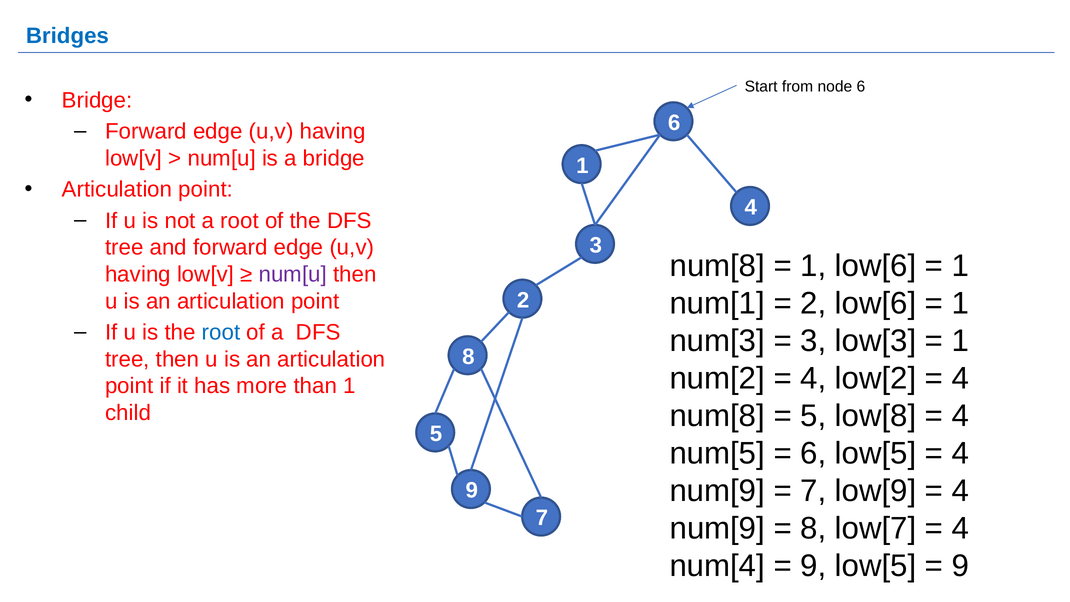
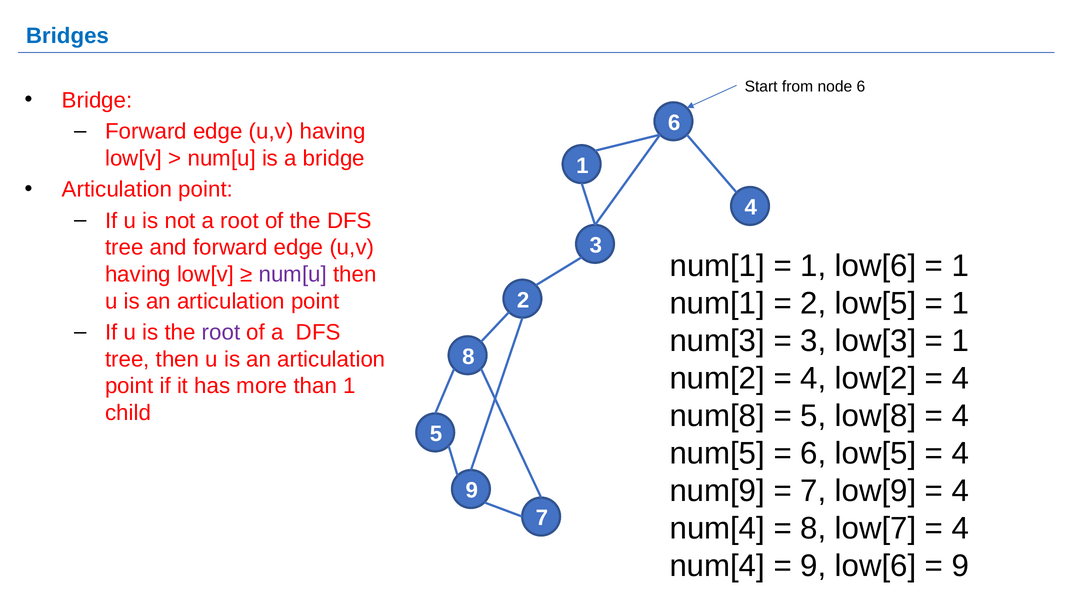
num[8 at (717, 266): num[8 -> num[1
2 low[6: low[6 -> low[5
root at (221, 332) colour: blue -> purple
num[9 at (717, 528): num[9 -> num[4
9 low[5: low[5 -> low[6
